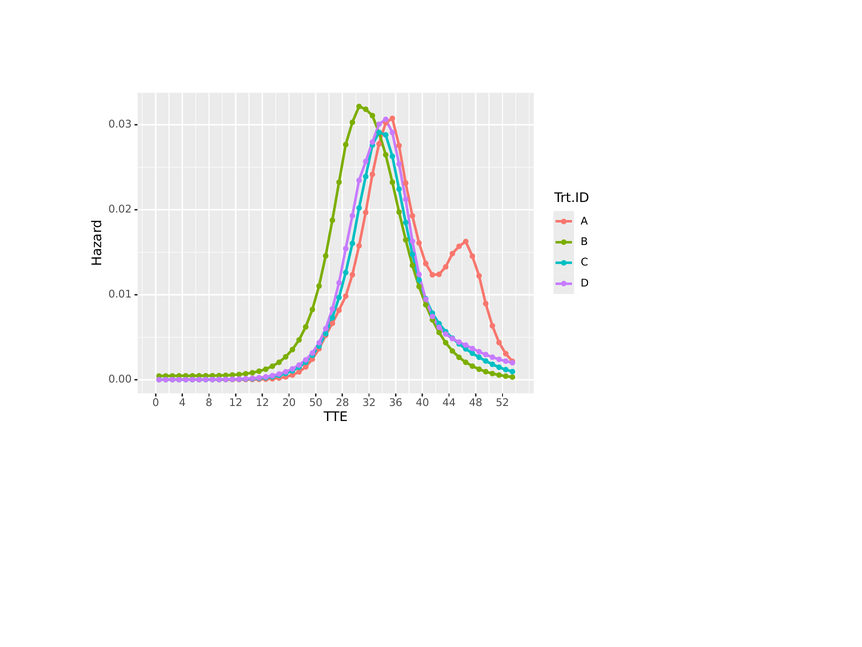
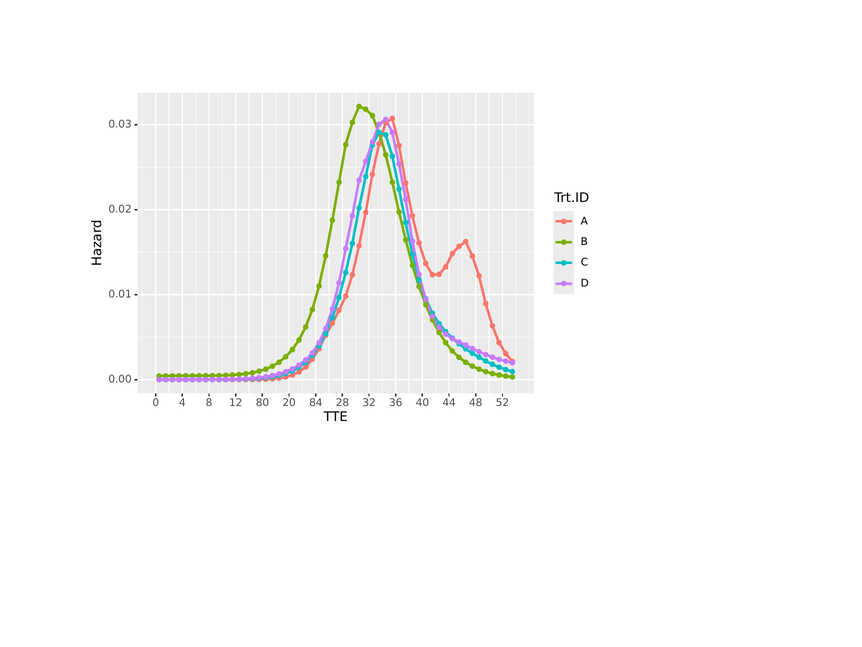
12 12: 12 -> 80
50: 50 -> 84
